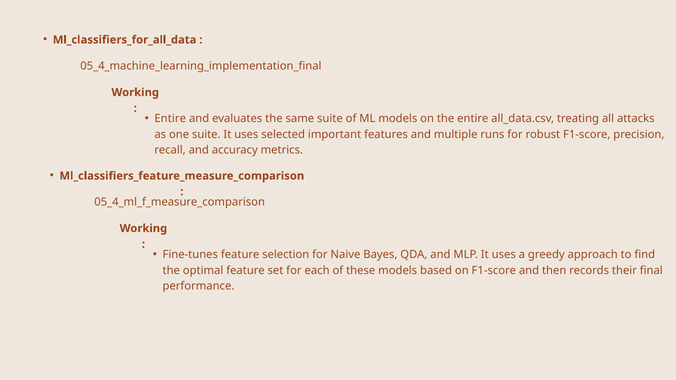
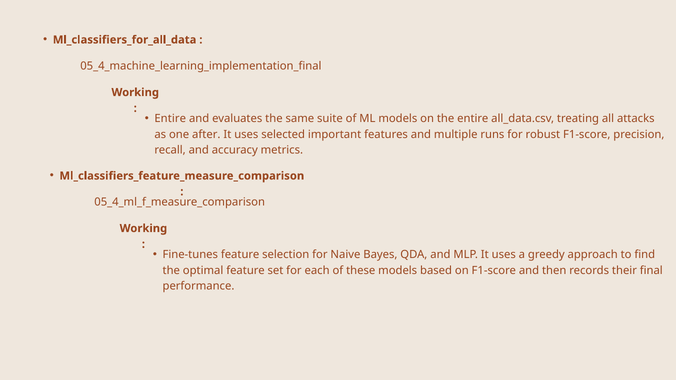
one suite: suite -> after
